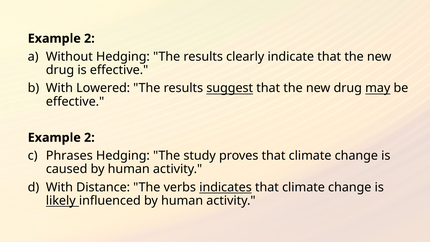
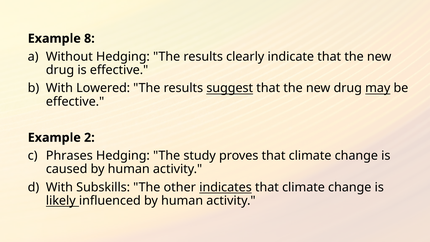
2 at (89, 39): 2 -> 8
Distance: Distance -> Subskills
verbs: verbs -> other
